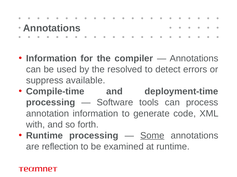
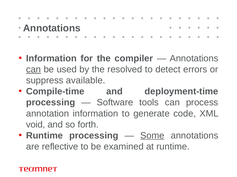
can at (34, 70) underline: none -> present
with: with -> void
reflection: reflection -> reflective
